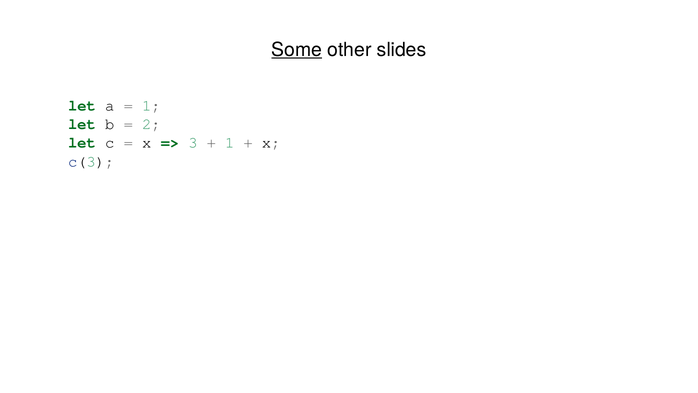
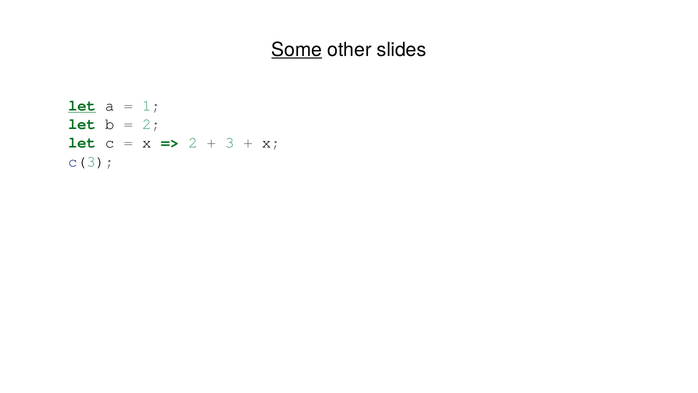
let at (82, 105) underline: none -> present
3 at (193, 143): 3 -> 2
1 at (230, 143): 1 -> 3
